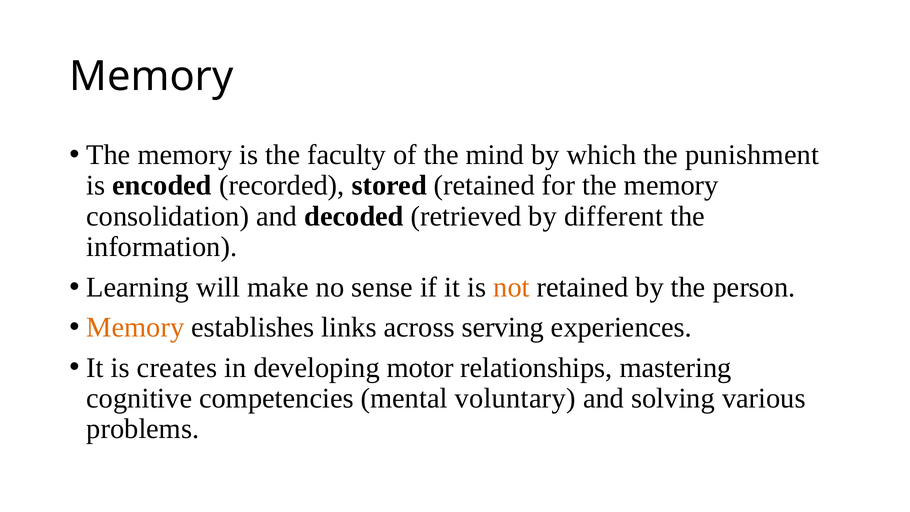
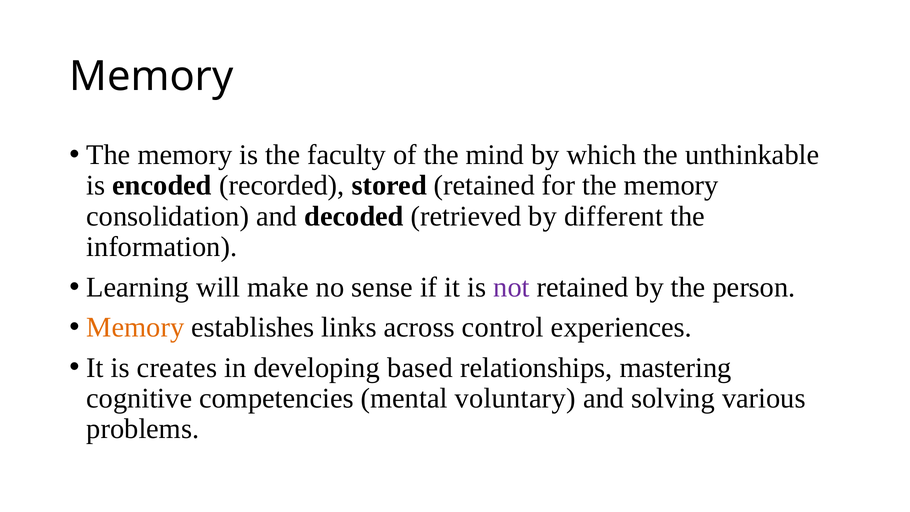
punishment: punishment -> unthinkable
not colour: orange -> purple
serving: serving -> control
motor: motor -> based
